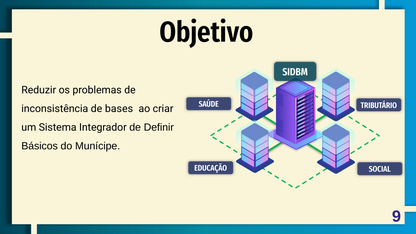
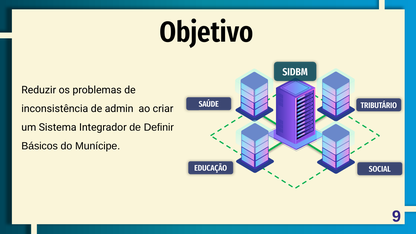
bases: bases -> admin
